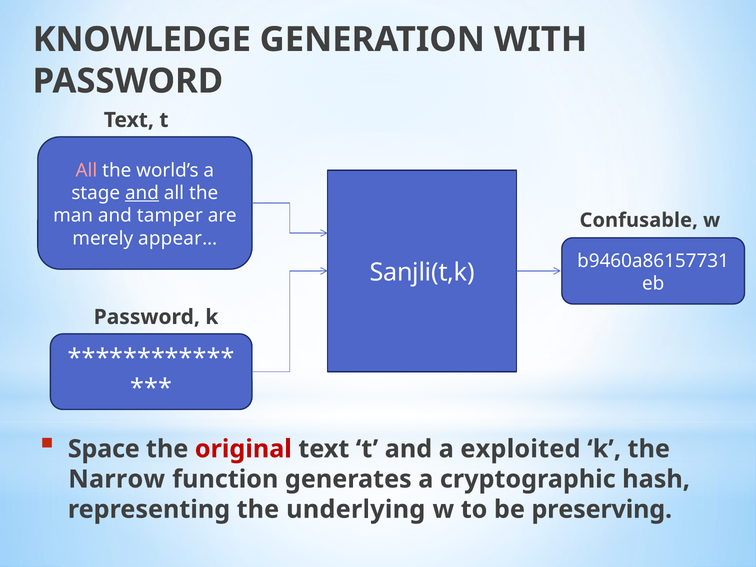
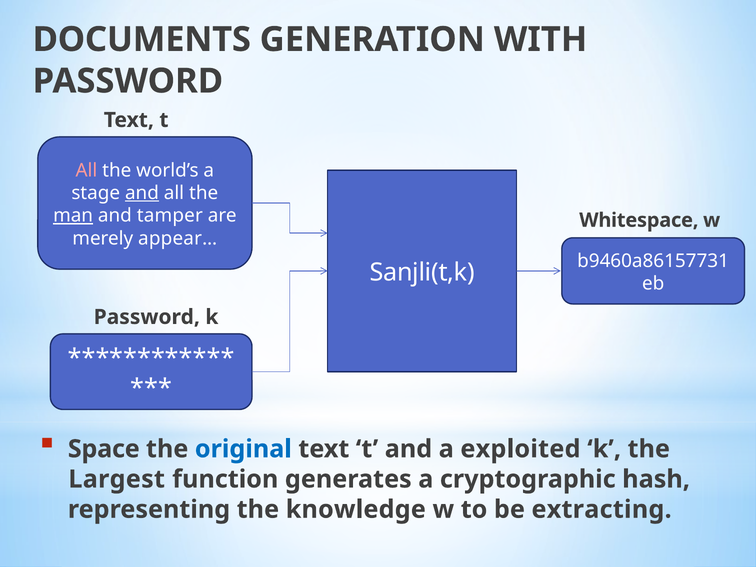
KNOWLEDGE: KNOWLEDGE -> DOCUMENTS
man underline: none -> present
Confusable: Confusable -> Whitespace
original colour: red -> blue
Narrow: Narrow -> Largest
underlying: underlying -> knowledge
preserving: preserving -> extracting
